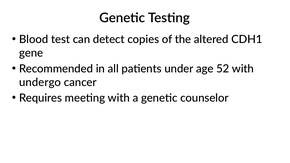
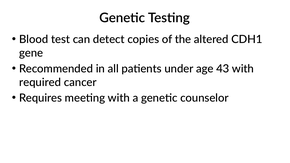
52: 52 -> 43
undergo: undergo -> required
